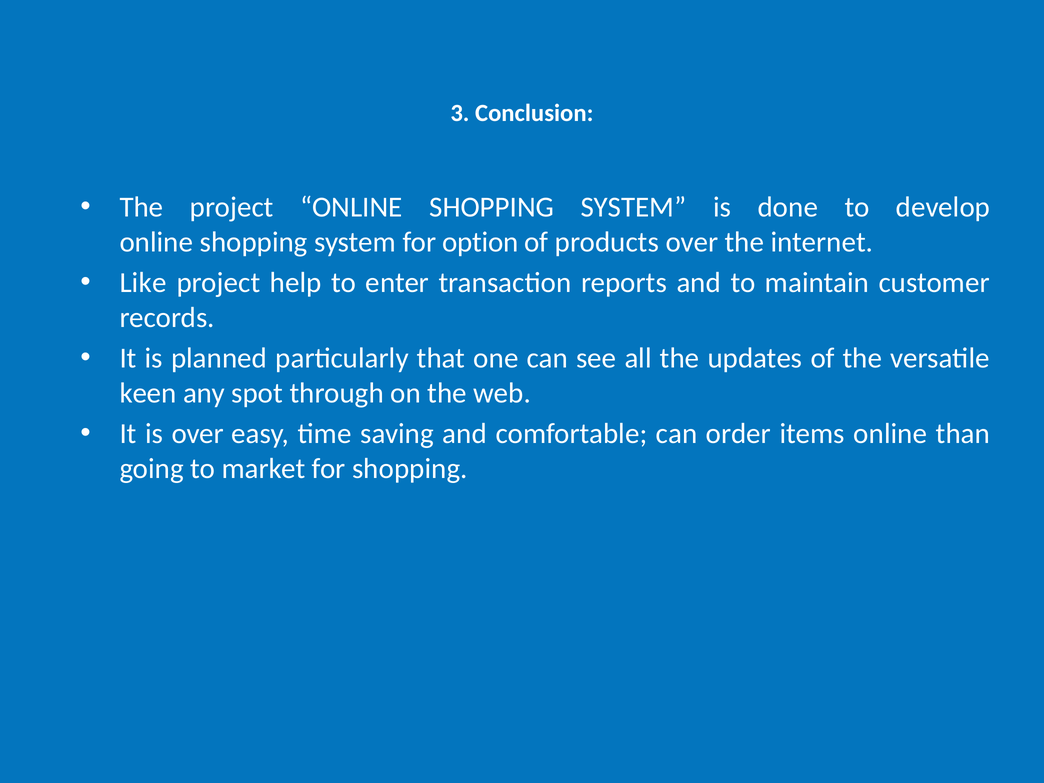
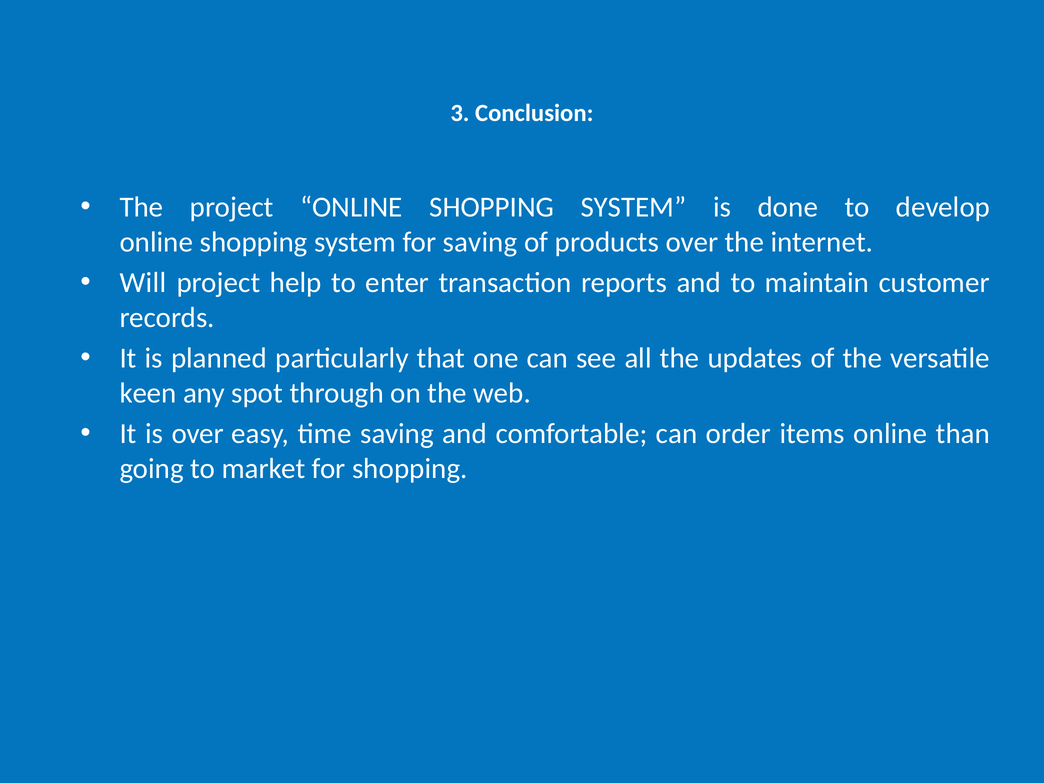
for option: option -> saving
Like: Like -> Will
